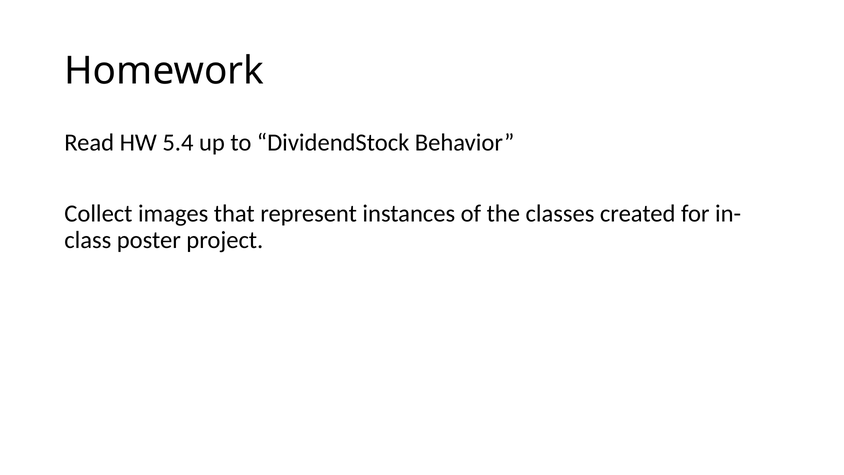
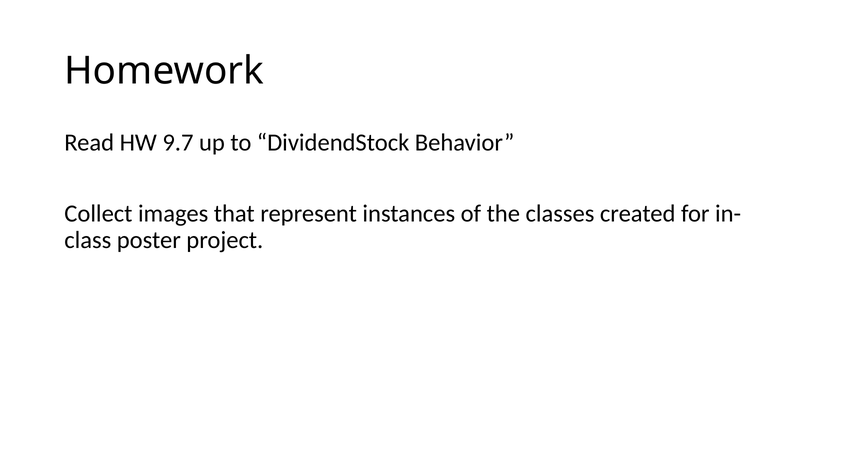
5.4: 5.4 -> 9.7
